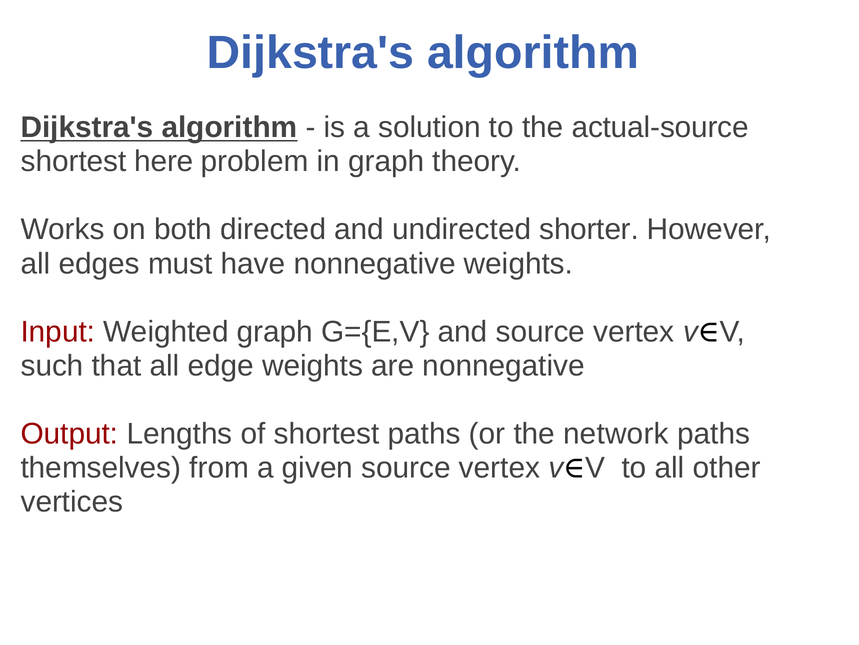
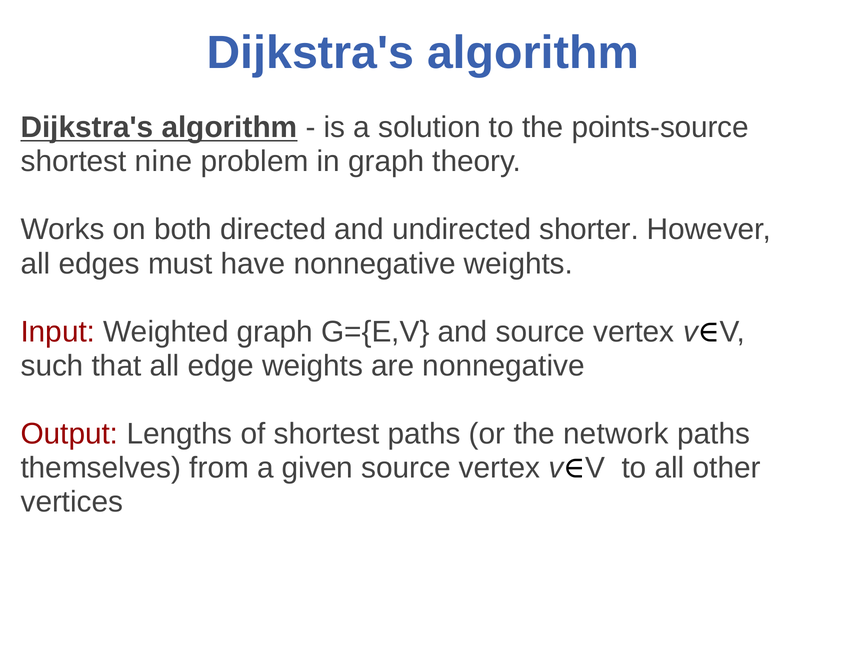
actual-source: actual-source -> points-source
here: here -> nine
